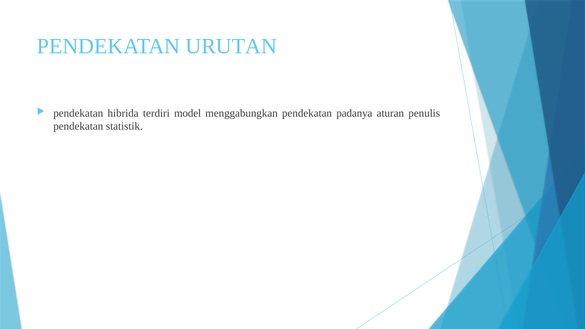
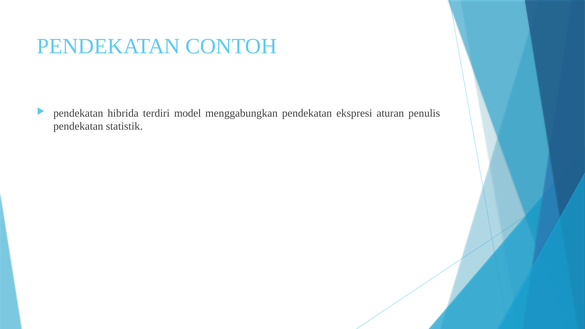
URUTAN: URUTAN -> CONTOH
padanya: padanya -> ekspresi
